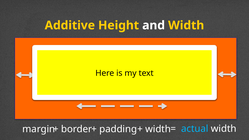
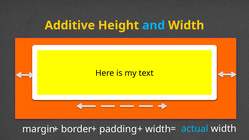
and colour: white -> light blue
